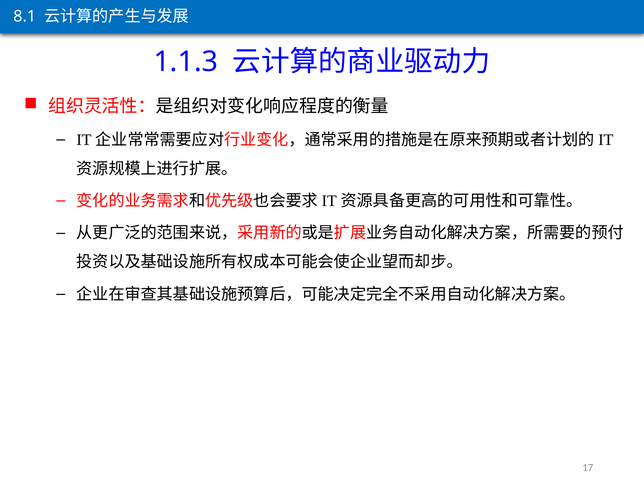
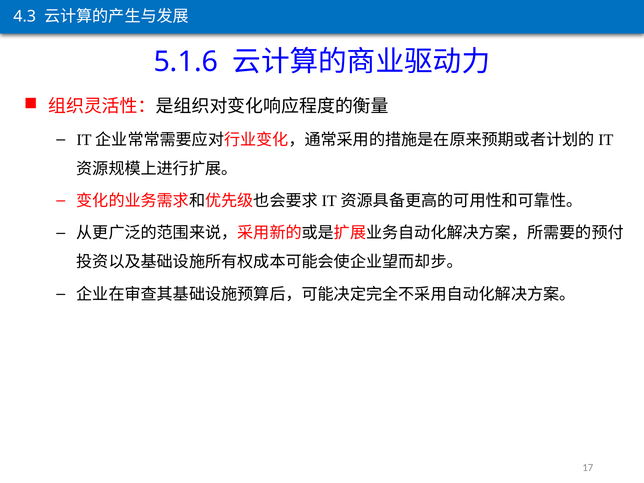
8.1: 8.1 -> 4.3
1.1.3: 1.1.3 -> 5.1.6
